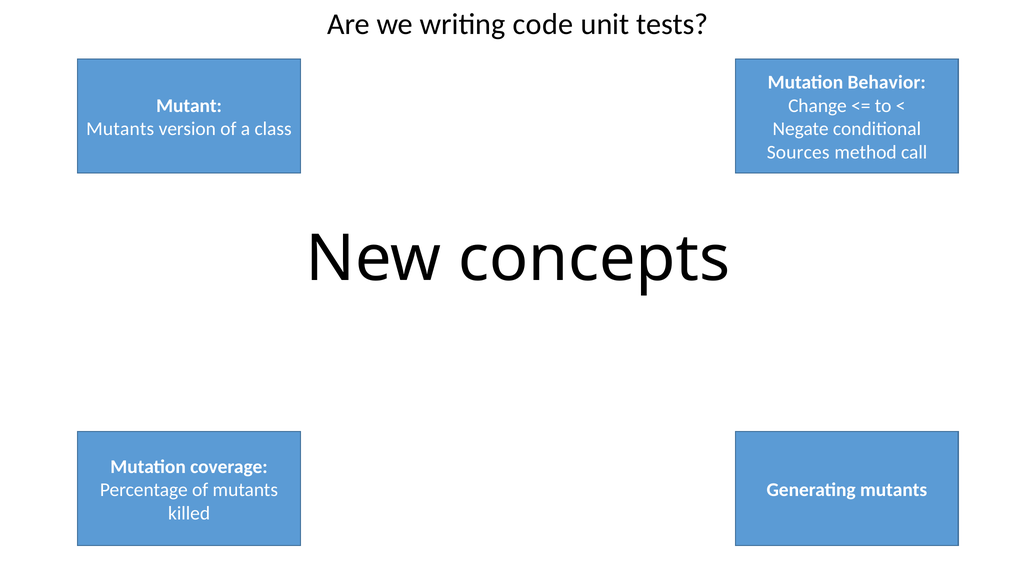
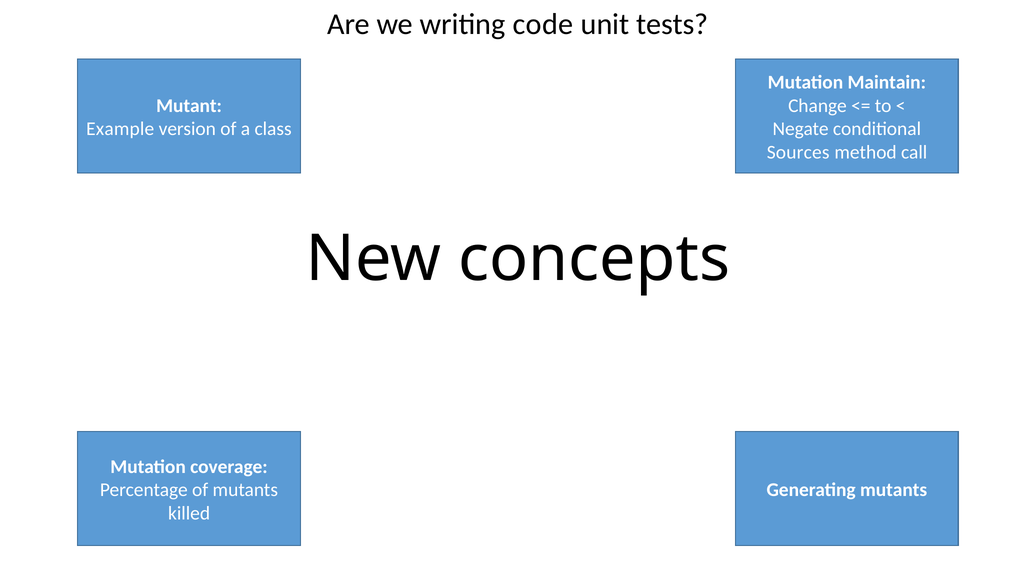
Behavior: Behavior -> Maintain
Mutants at (120, 129): Mutants -> Example
